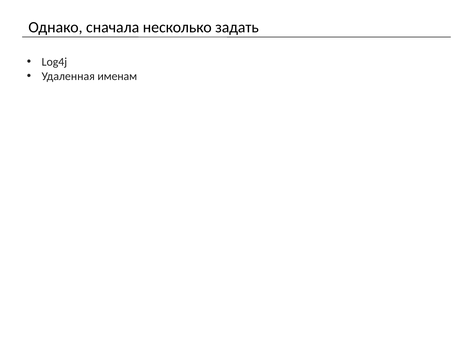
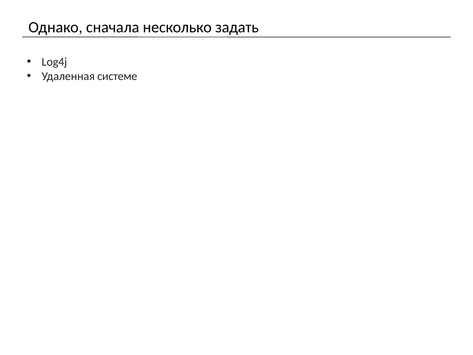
именам: именам -> системе
